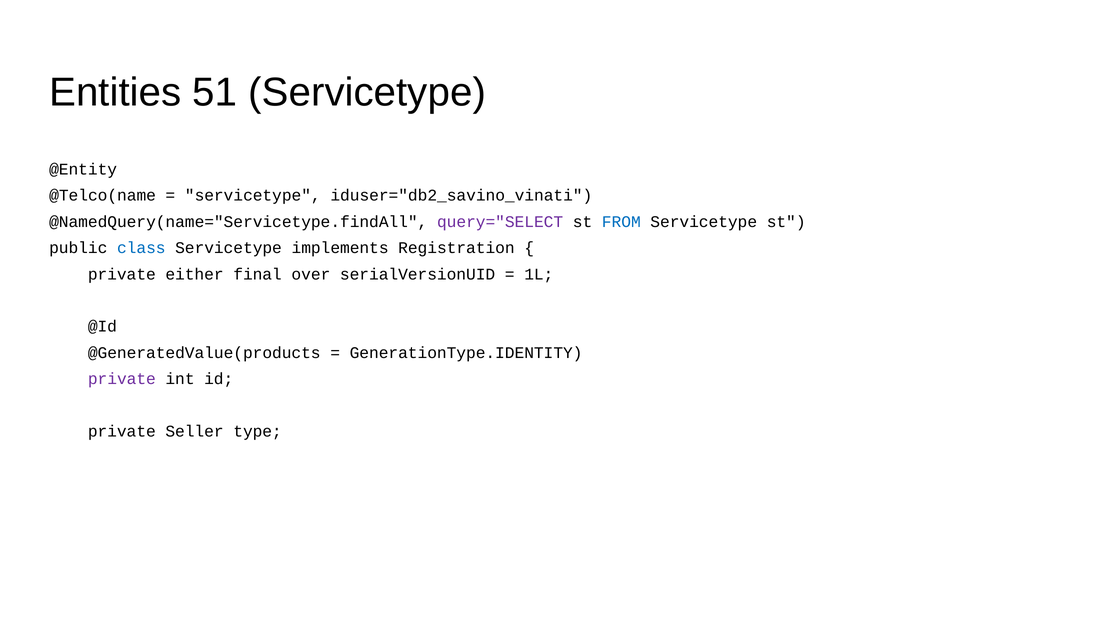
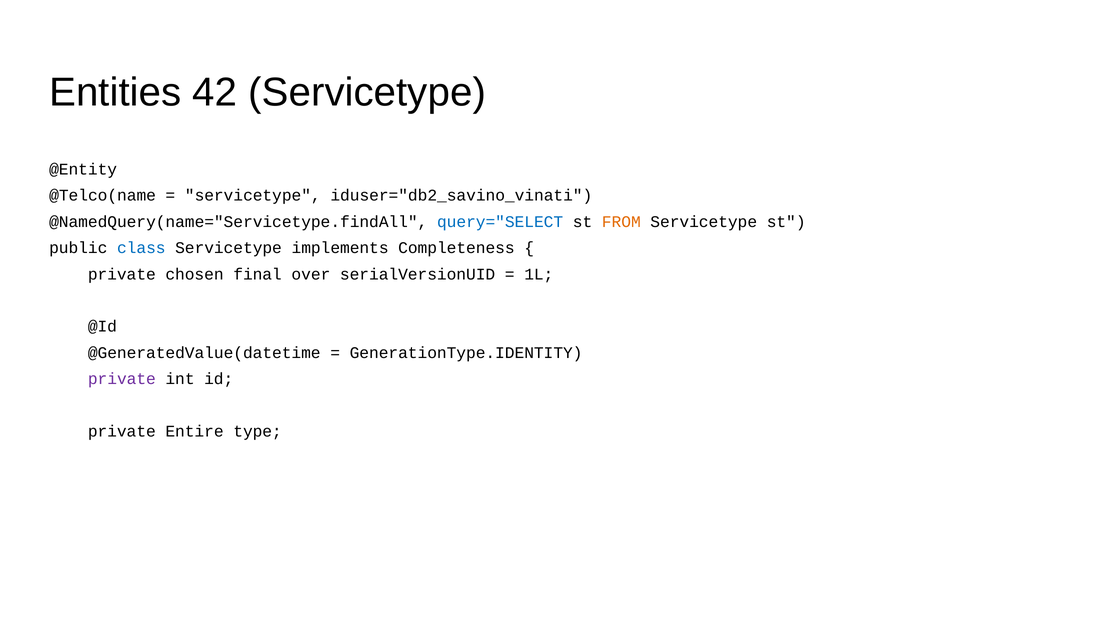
51: 51 -> 42
query="SELECT colour: purple -> blue
FROM colour: blue -> orange
Registration: Registration -> Completeness
either: either -> chosen
@GeneratedValue(products: @GeneratedValue(products -> @GeneratedValue(datetime
Seller: Seller -> Entire
